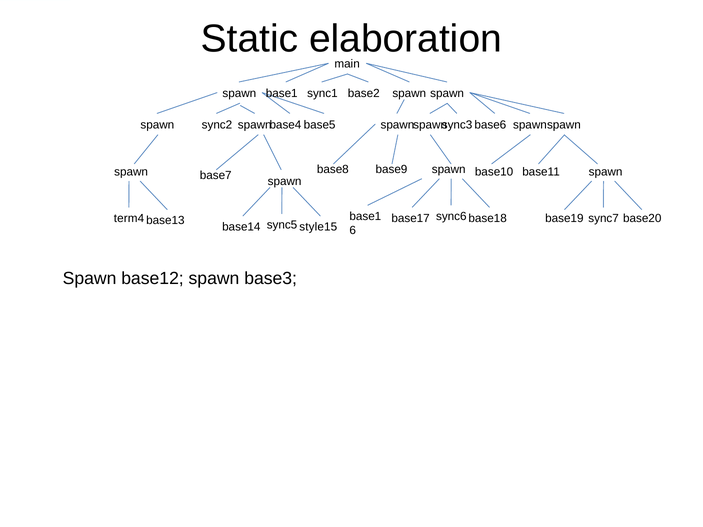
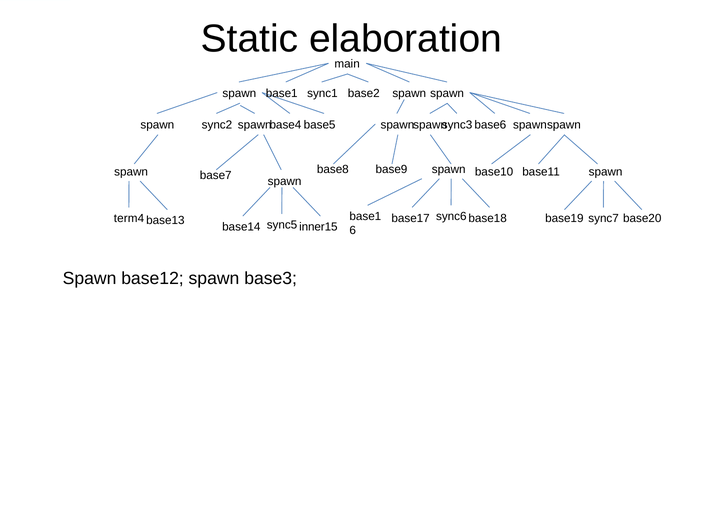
style15: style15 -> inner15
